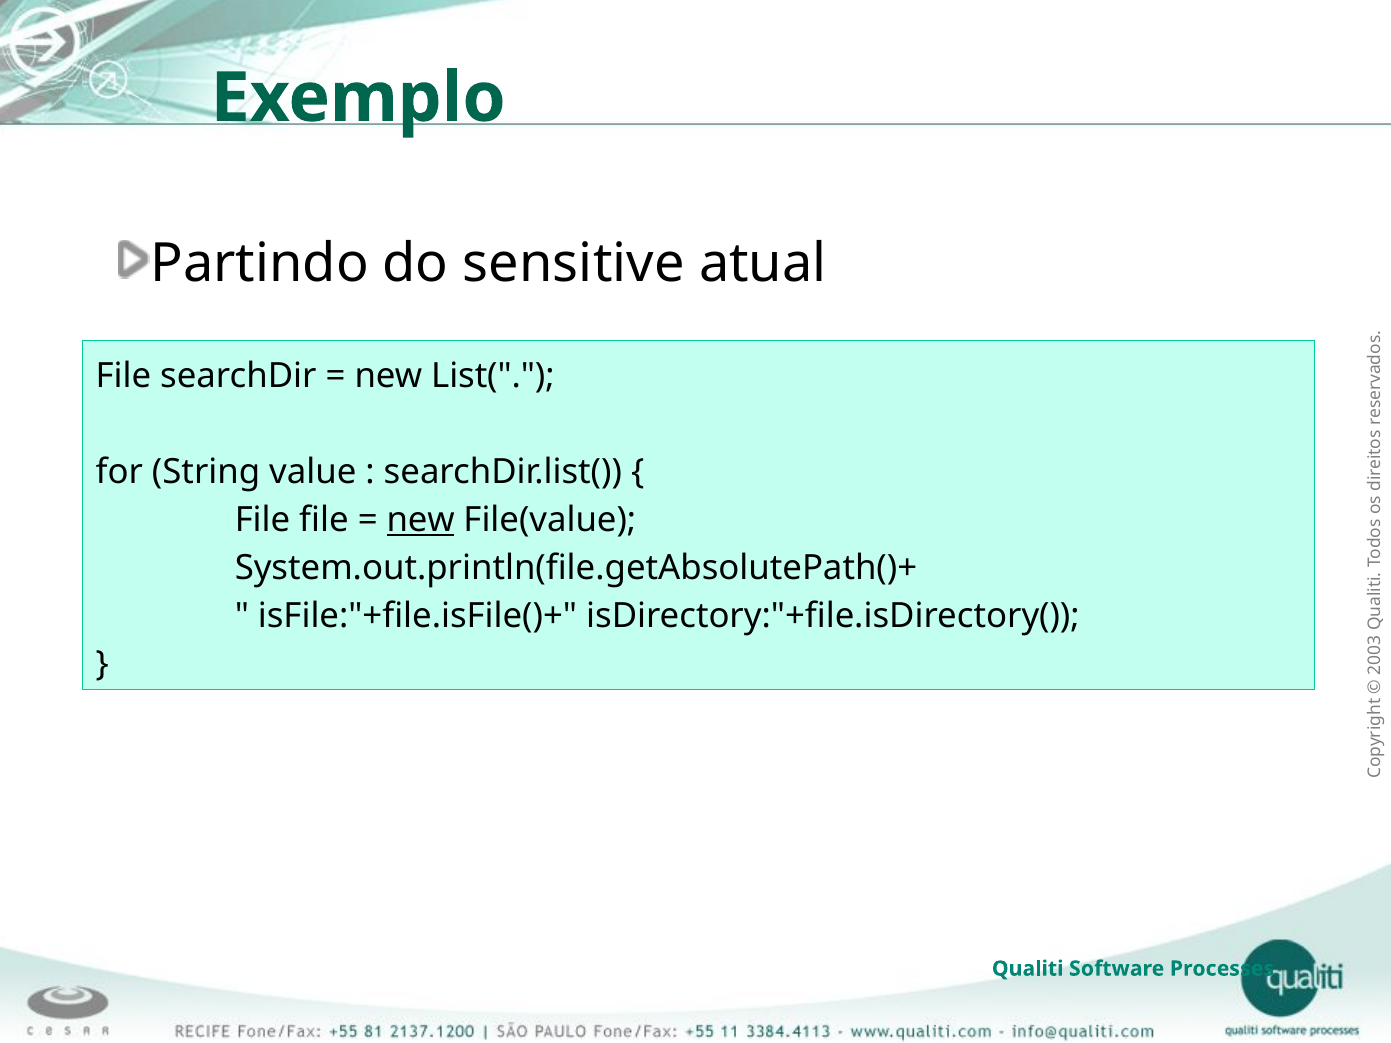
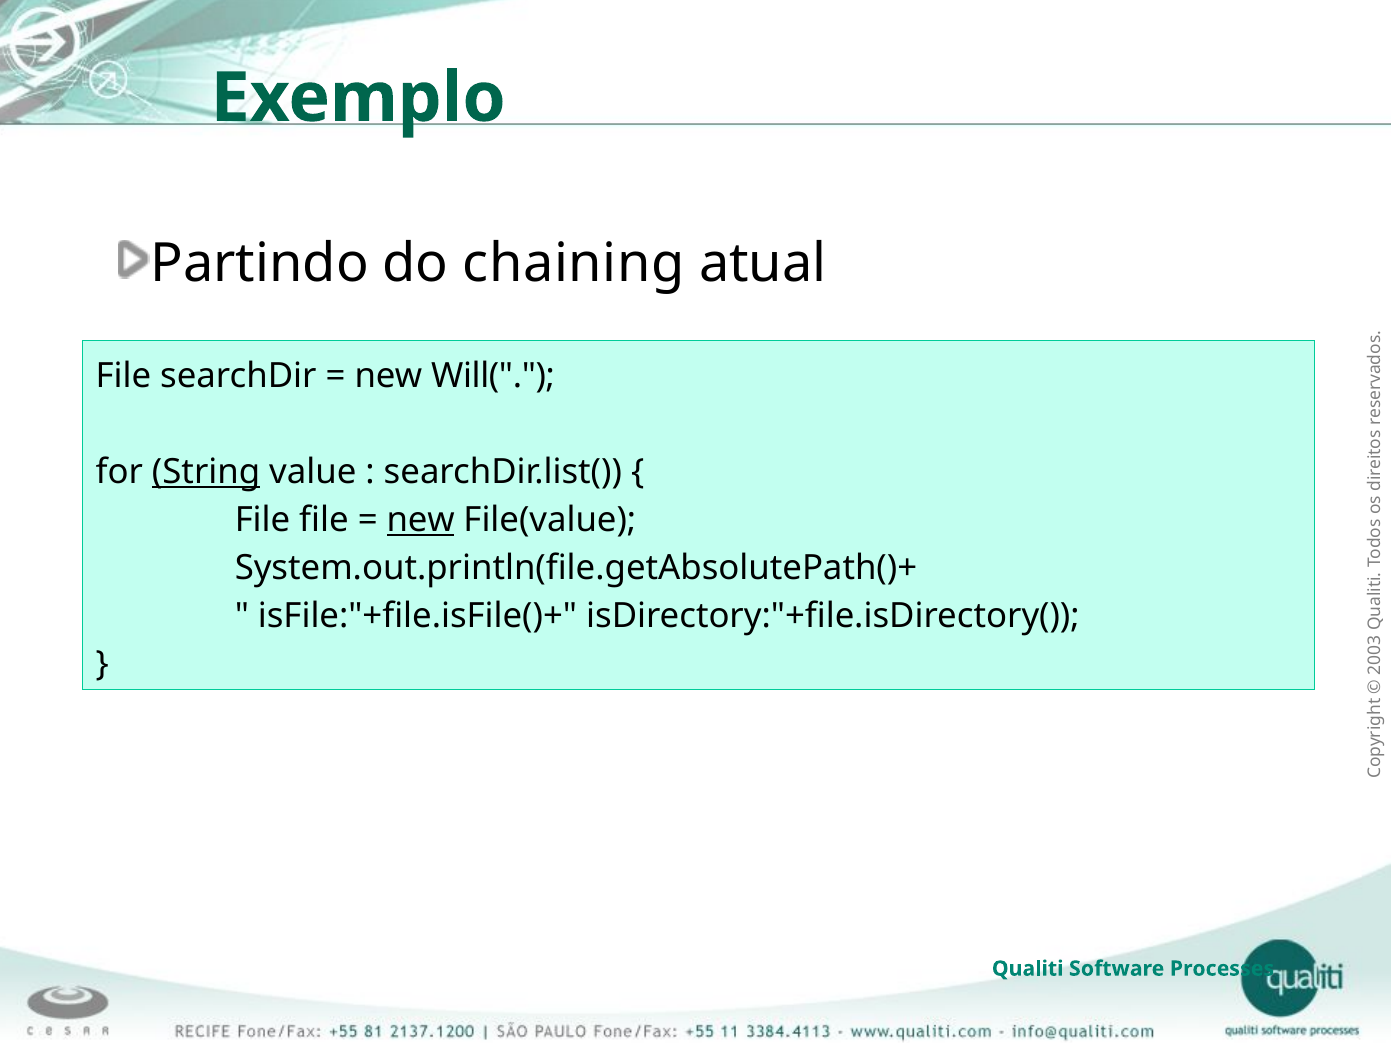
sensitive: sensitive -> chaining
List(: List( -> Will(
String underline: none -> present
